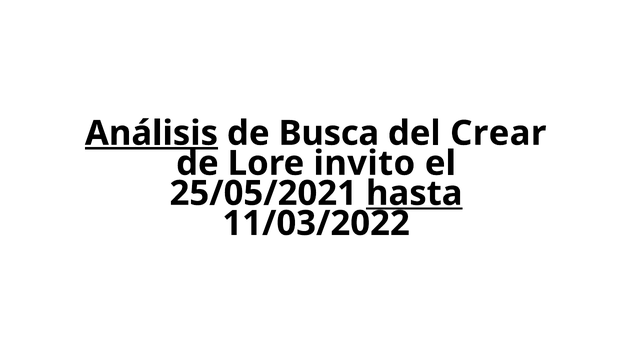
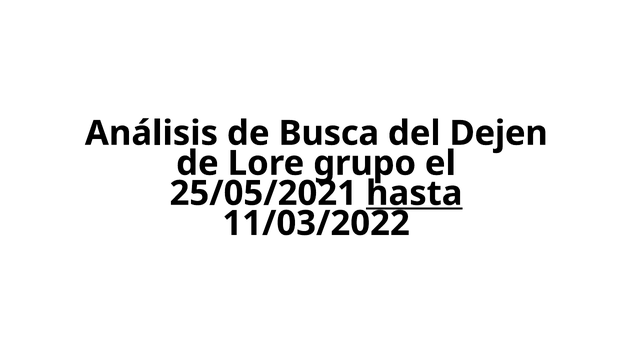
Análisis underline: present -> none
Crear: Crear -> Dejen
invito: invito -> grupo
